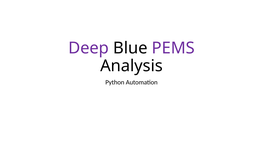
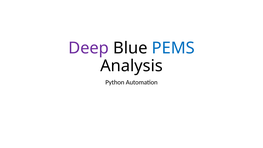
PEMS colour: purple -> blue
